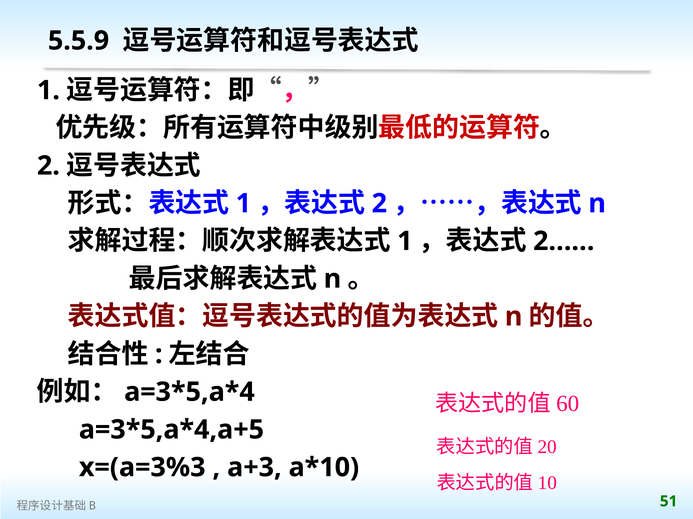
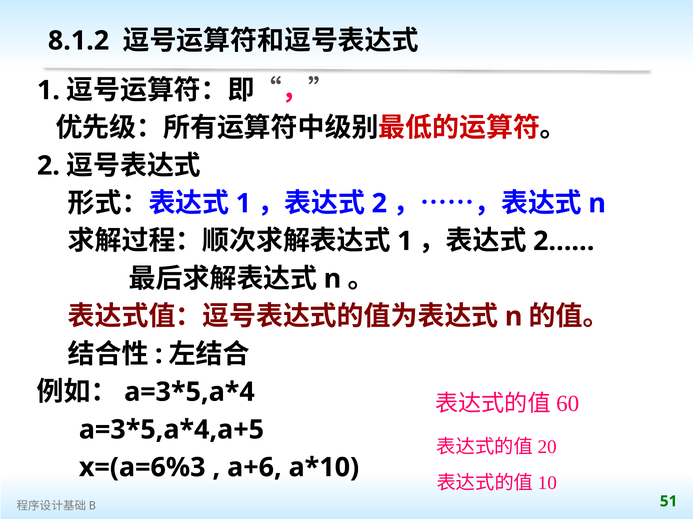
5.5.9: 5.5.9 -> 8.1.2
x=(a=3%3: x=(a=3%3 -> x=(a=6%3
a+3: a+3 -> a+6
